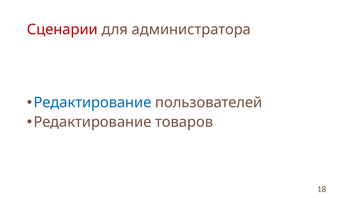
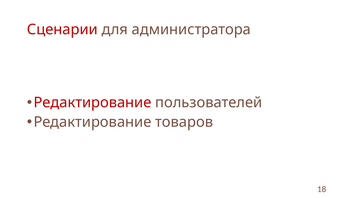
Редактирование at (92, 103) colour: blue -> red
